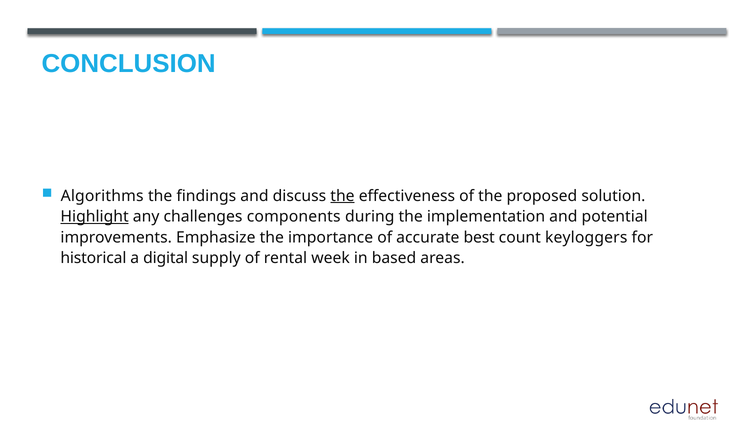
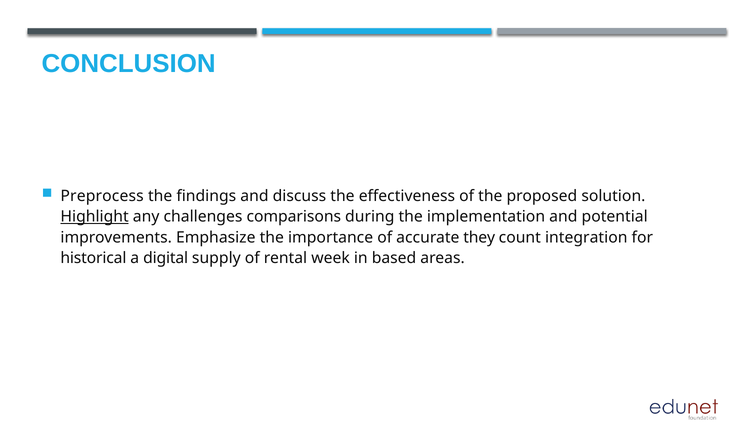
Algorithms: Algorithms -> Preprocess
the at (342, 196) underline: present -> none
components: components -> comparisons
best: best -> they
keyloggers: keyloggers -> integration
